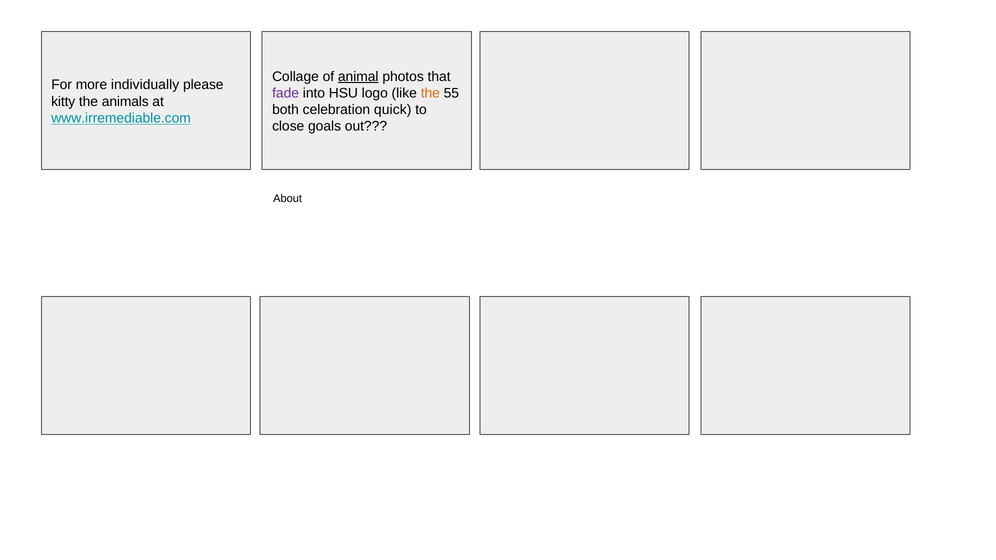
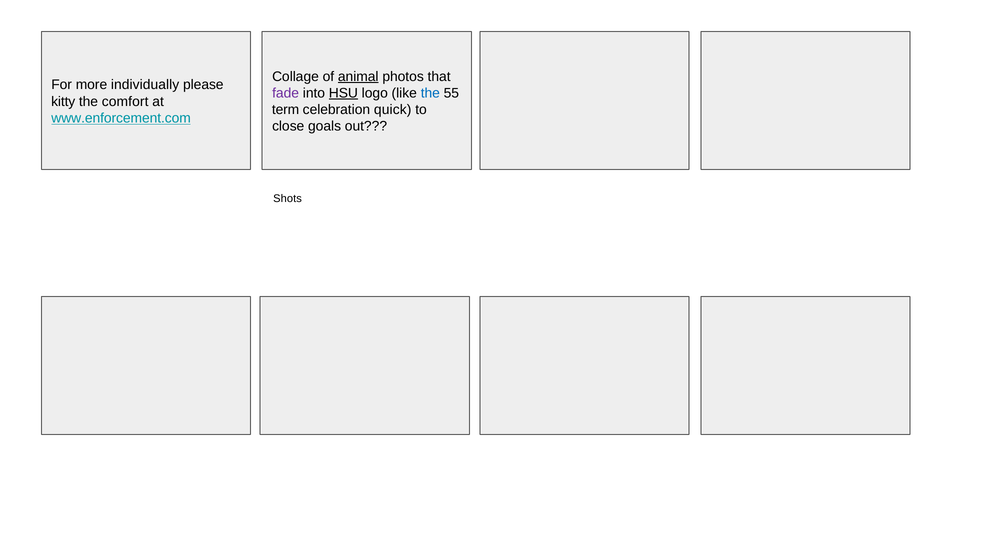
HSU underline: none -> present
the at (430, 93) colour: orange -> blue
animals: animals -> comfort
both: both -> term
www.irremediable.com: www.irremediable.com -> www.enforcement.com
About: About -> Shots
